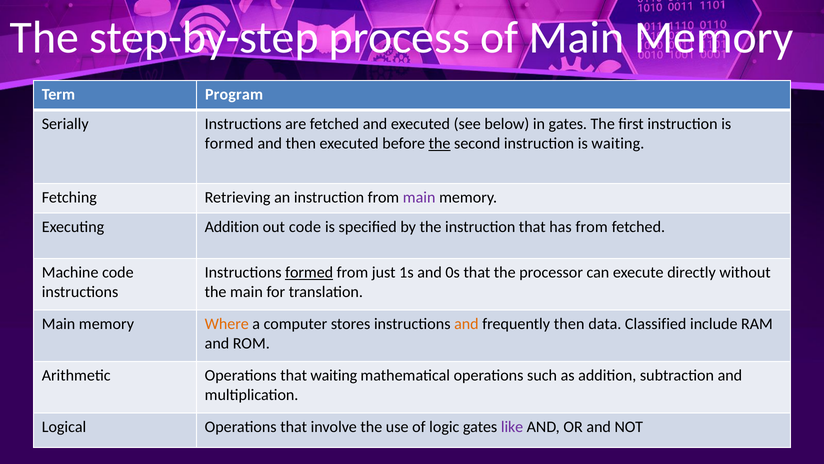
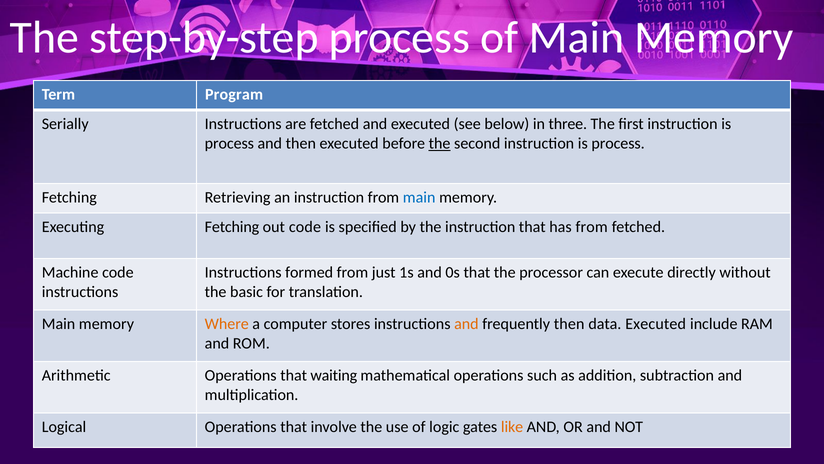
in gates: gates -> three
formed at (229, 143): formed -> process
second instruction is waiting: waiting -> process
main at (419, 197) colour: purple -> blue
Executing Addition: Addition -> Fetching
formed at (309, 272) underline: present -> none
the main: main -> basic
data Classified: Classified -> Executed
like colour: purple -> orange
